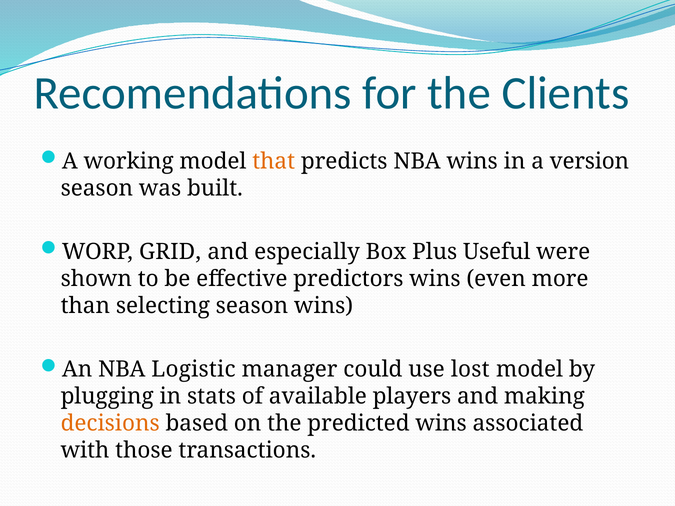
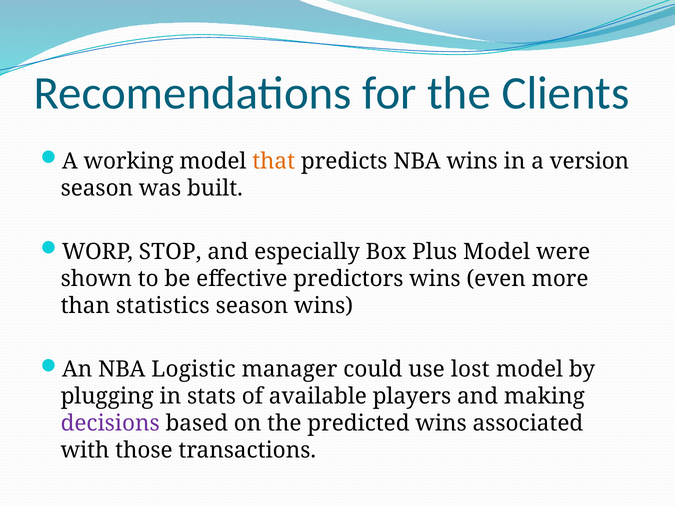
GRID: GRID -> STOP
Plus Useful: Useful -> Model
selecting: selecting -> statistics
decisions colour: orange -> purple
